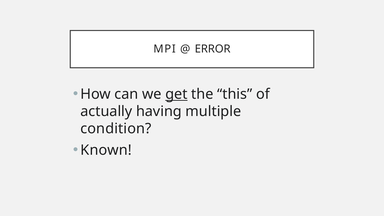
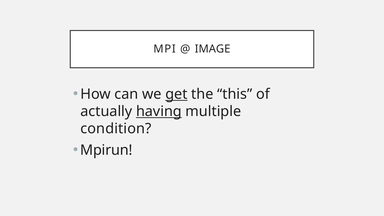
ERROR: ERROR -> IMAGE
having underline: none -> present
Known: Known -> Mpirun
